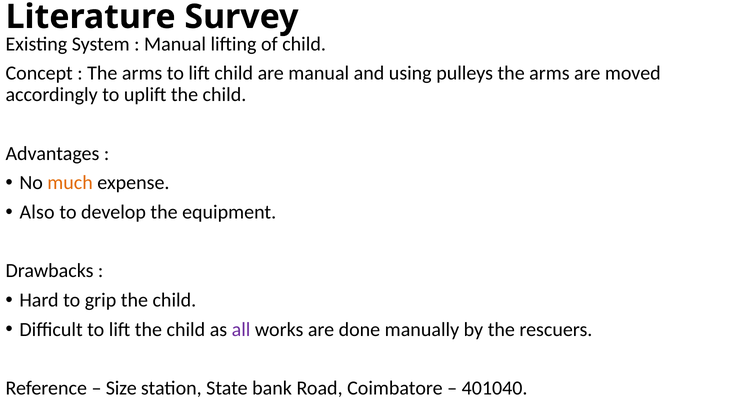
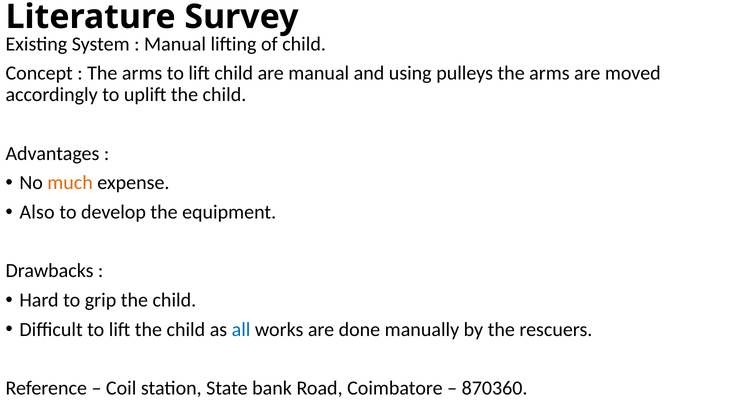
all colour: purple -> blue
Size: Size -> Coil
401040: 401040 -> 870360
